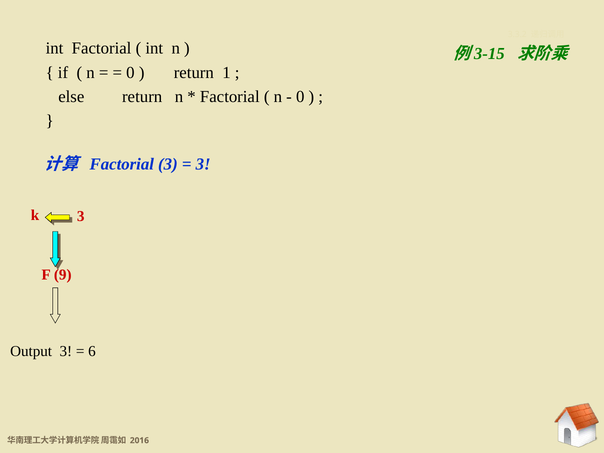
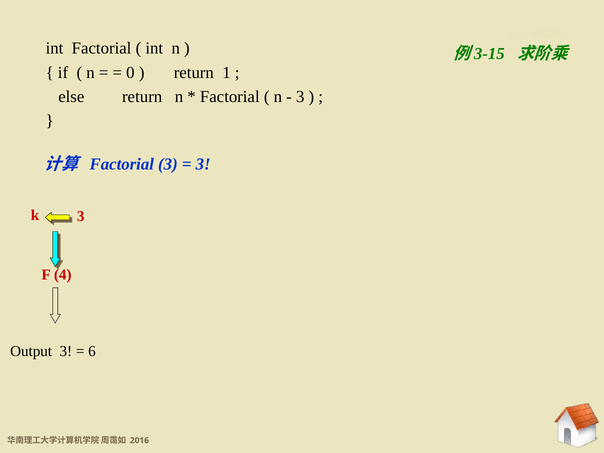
0 at (300, 97): 0 -> 3
9: 9 -> 4
